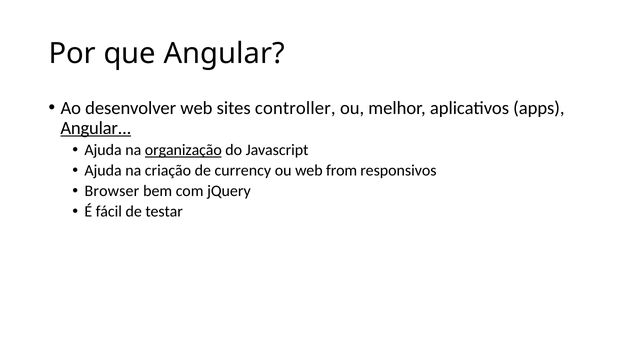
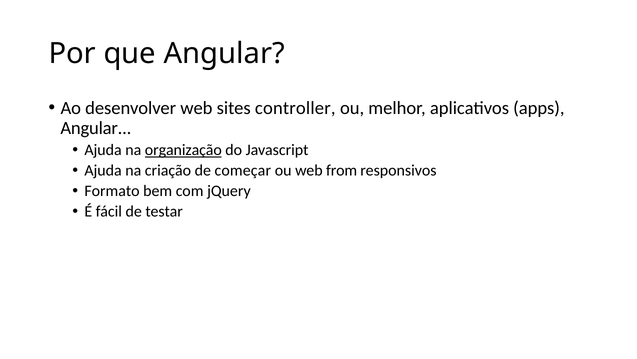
Angular at (96, 128) underline: present -> none
currency: currency -> começar
Browser: Browser -> Formato
